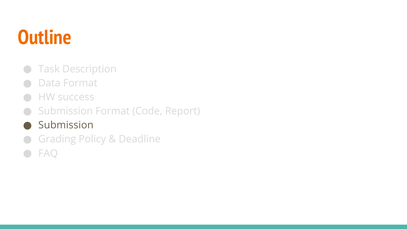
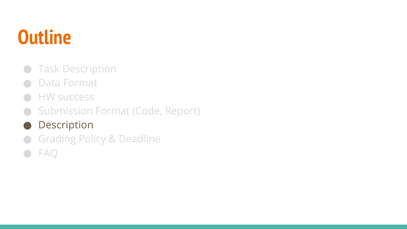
Submission at (66, 125): Submission -> Description
